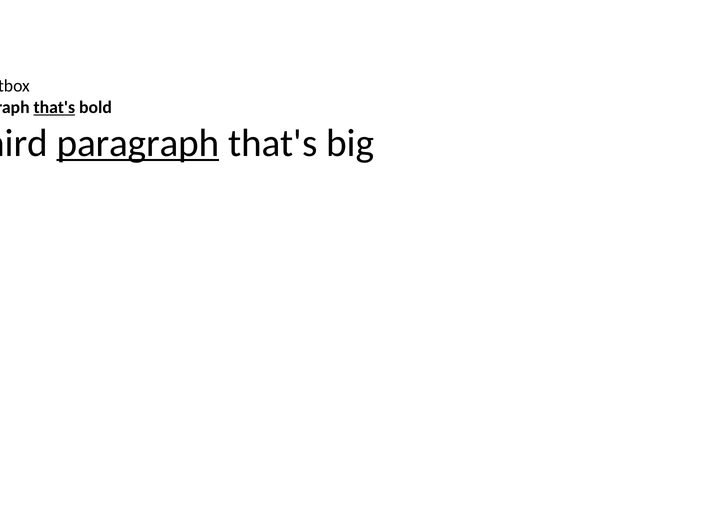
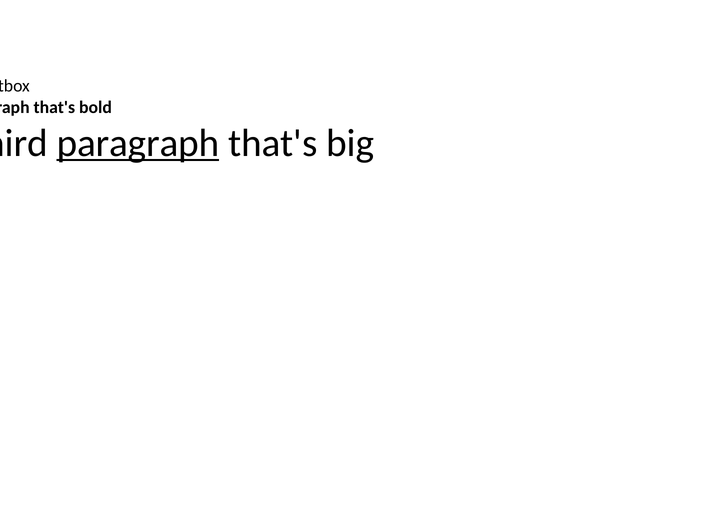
that's at (54, 107) underline: present -> none
